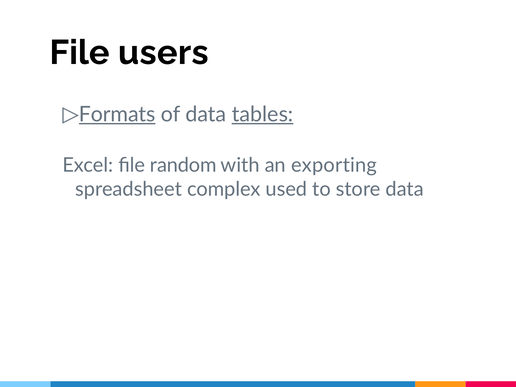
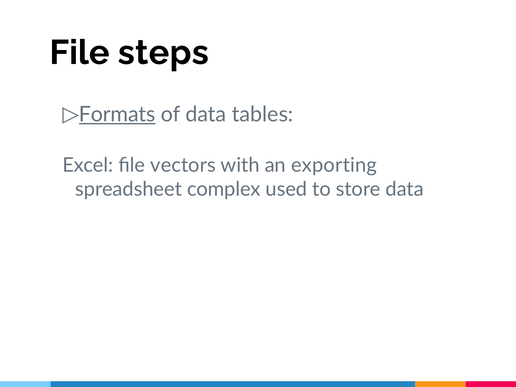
users: users -> steps
tables underline: present -> none
random: random -> vectors
